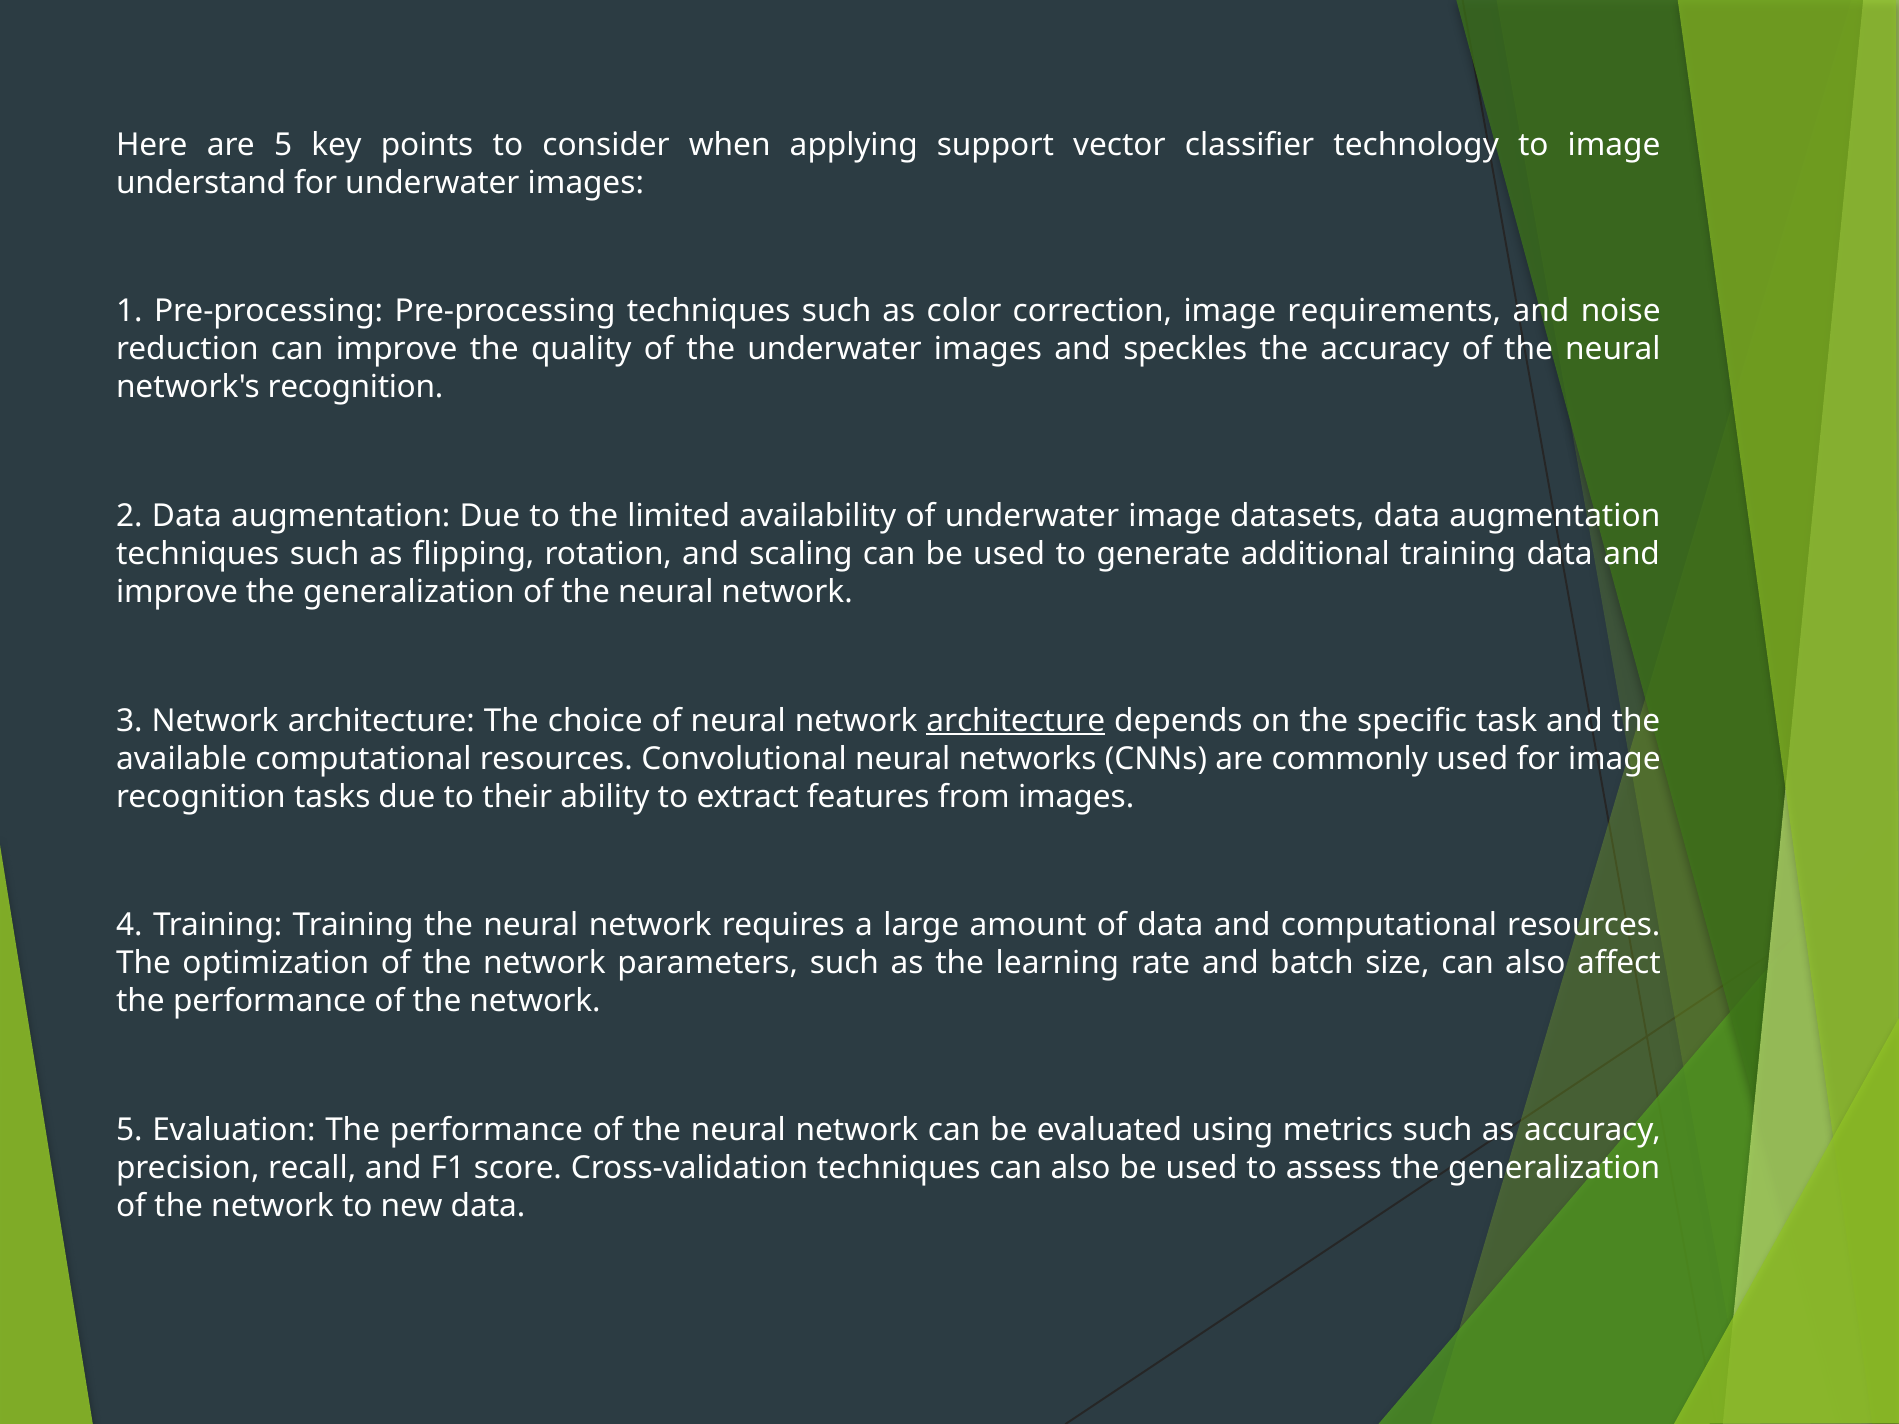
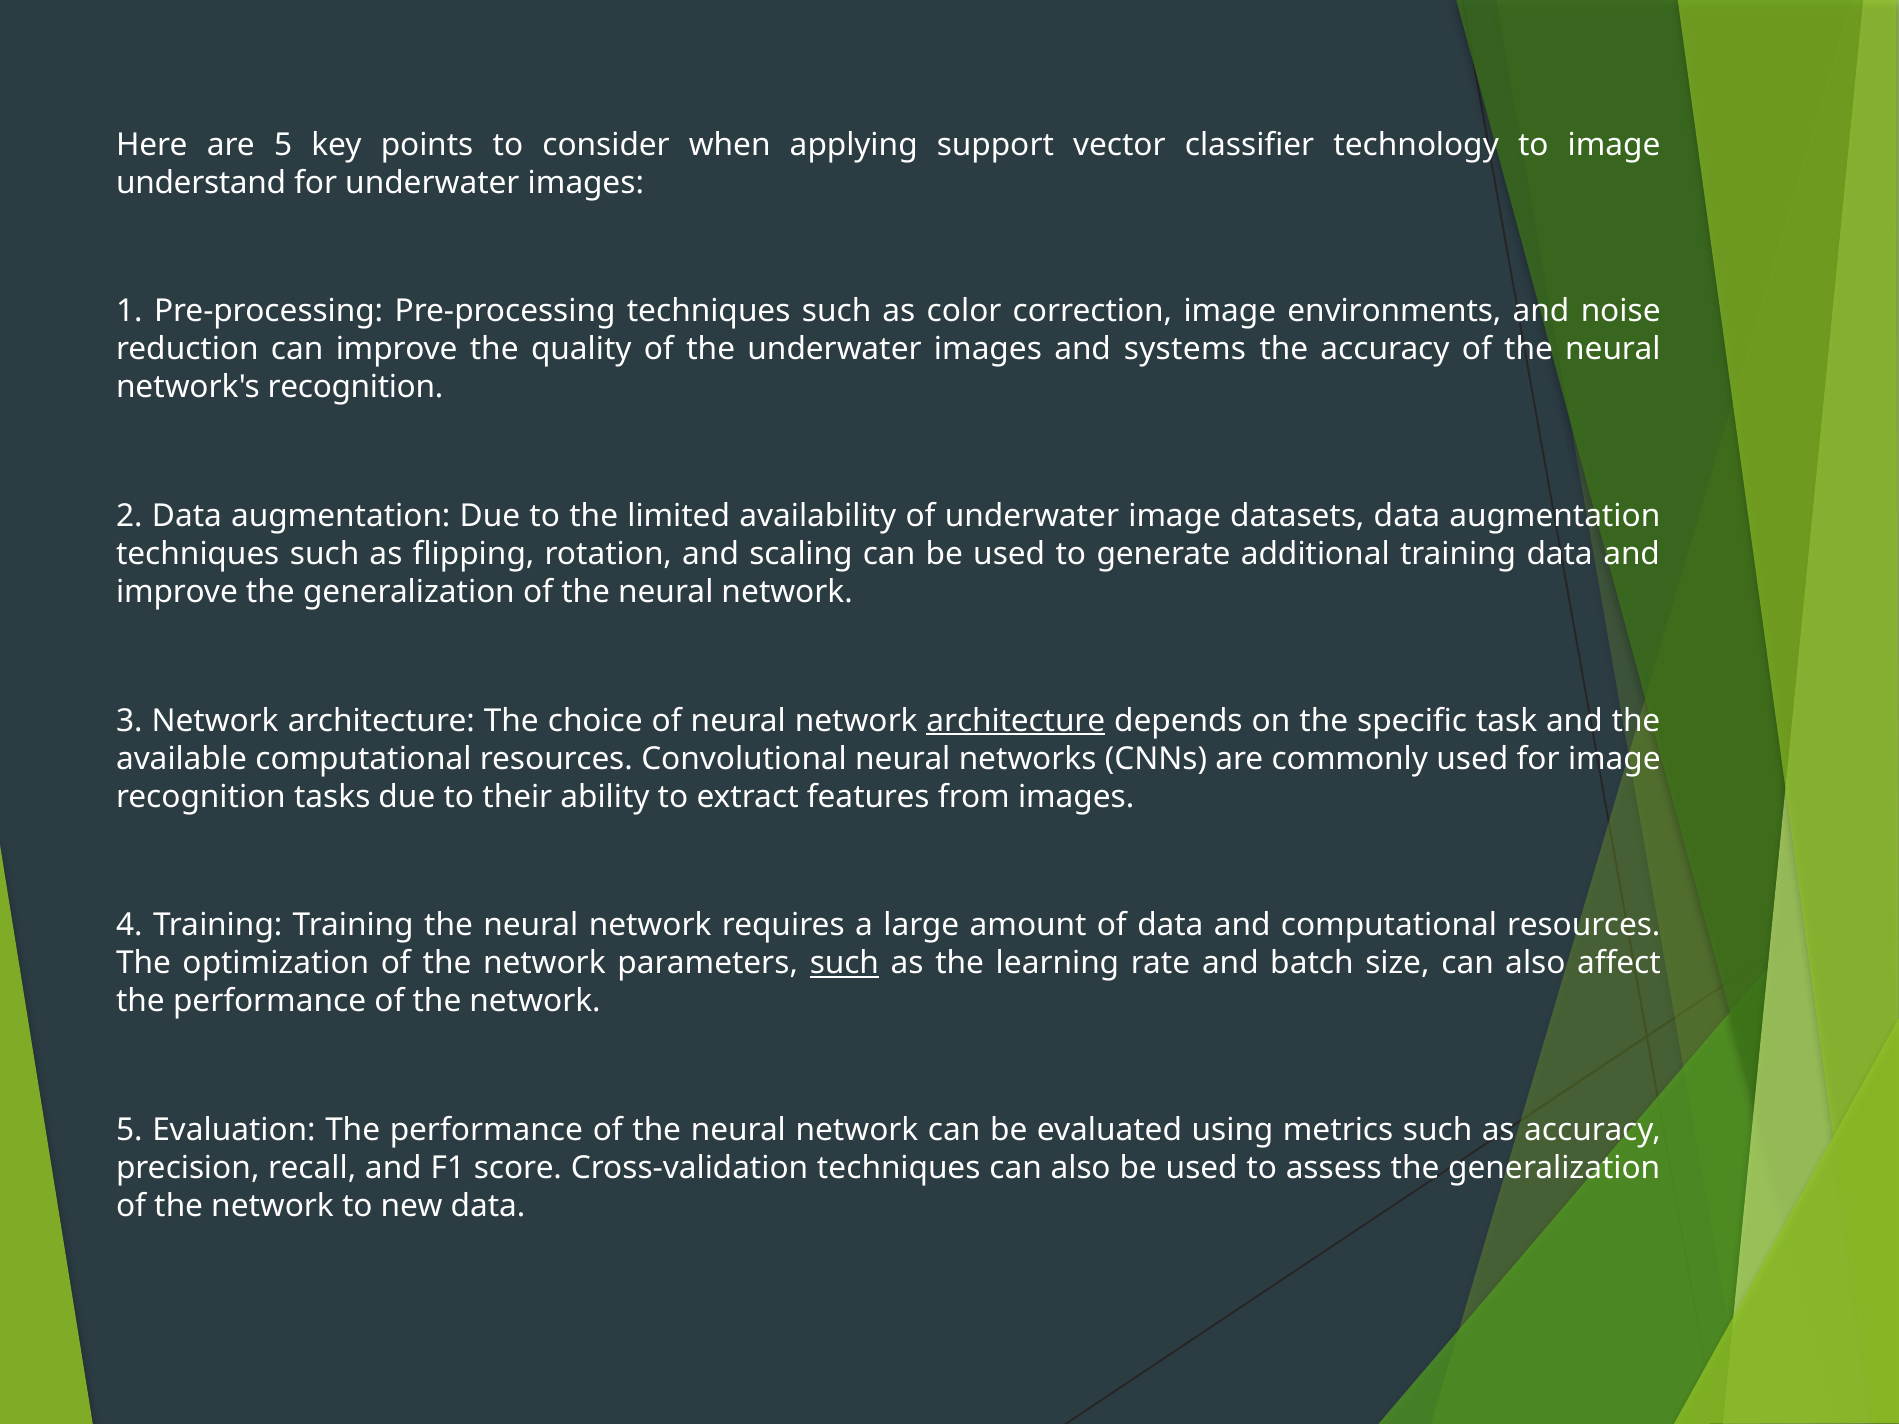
requirements: requirements -> environments
speckles: speckles -> systems
such at (844, 963) underline: none -> present
